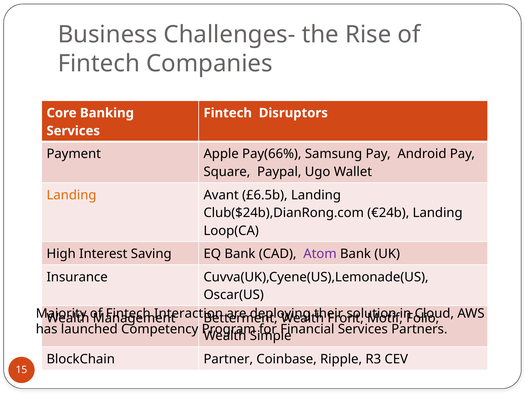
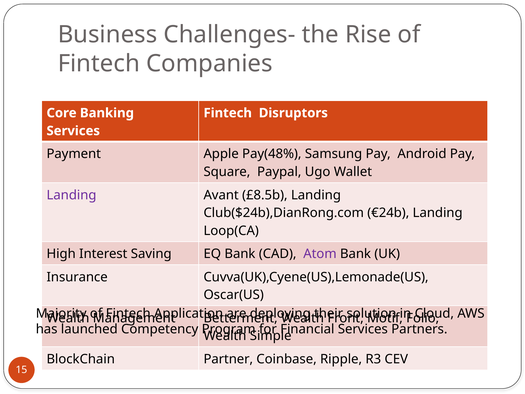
Pay(66%: Pay(66% -> Pay(48%
Landing at (71, 195) colour: orange -> purple
£6.5b: £6.5b -> £8.5b
Interaction: Interaction -> Application
